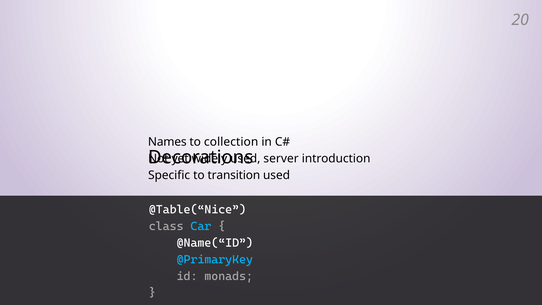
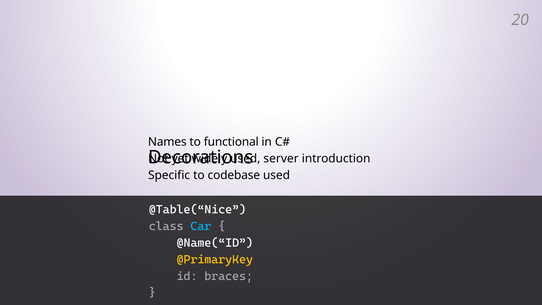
collection: collection -> functional
transition: transition -> codebase
@PrimaryKey colour: light blue -> yellow
monads: monads -> braces
